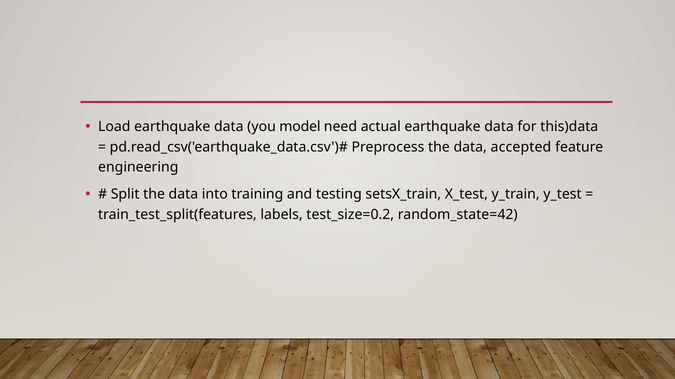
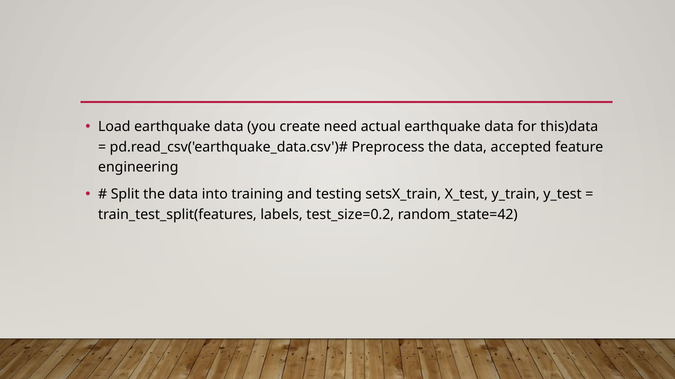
model: model -> create
